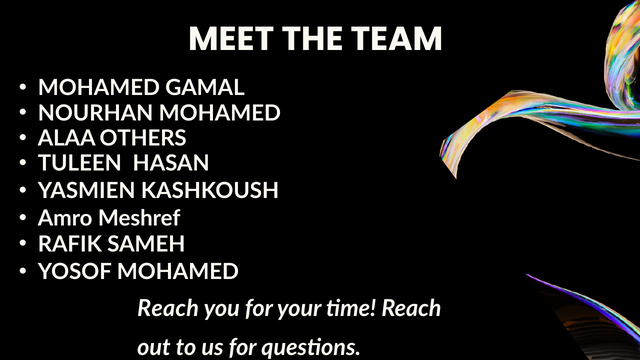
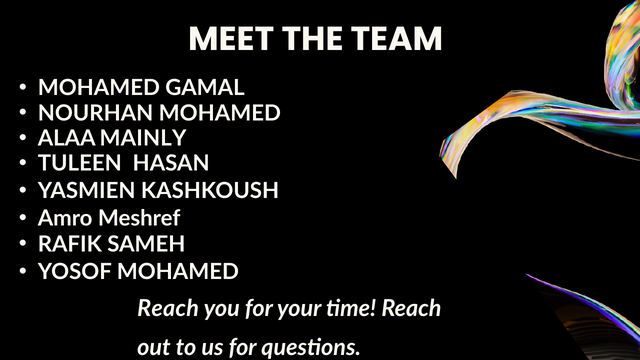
OTHERS: OTHERS -> MAINLY
